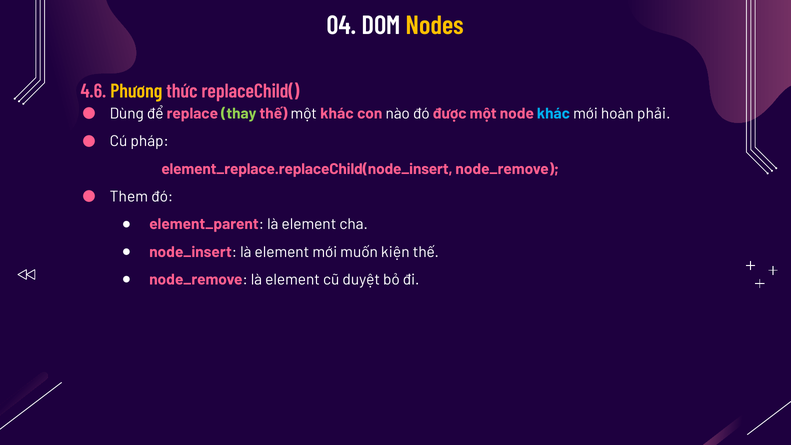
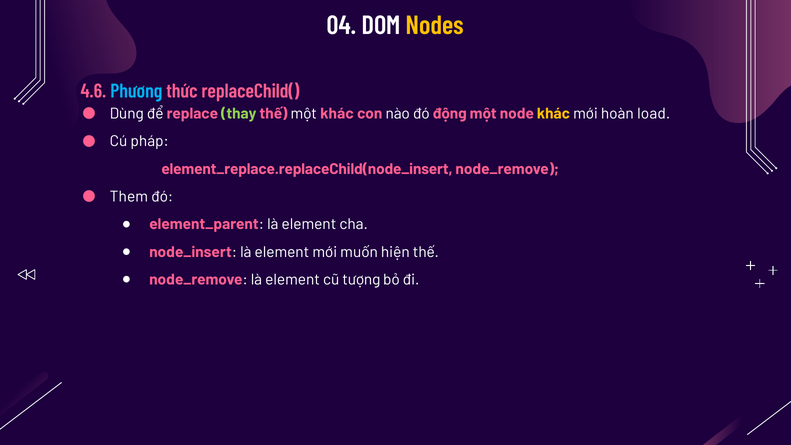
Phương colour: yellow -> light blue
được: được -> động
khác at (553, 114) colour: light blue -> yellow
phải: phải -> load
kiện: kiện -> hiện
duyệt: duyệt -> tượng
